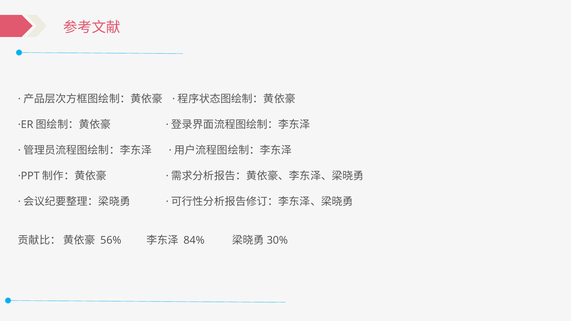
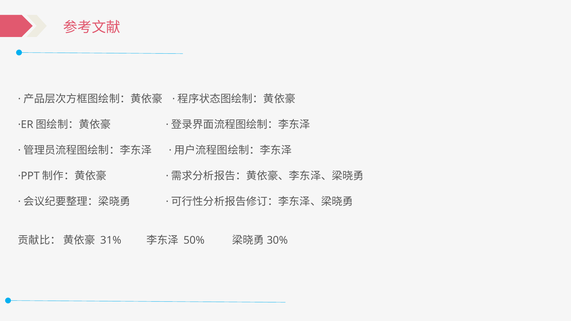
56%: 56% -> 31%
84%: 84% -> 50%
